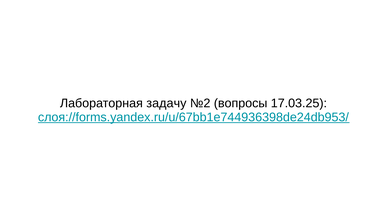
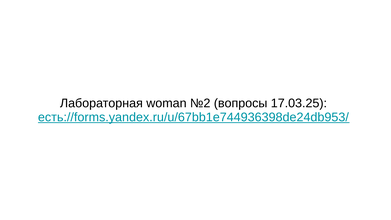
задачу: задачу -> woman
слоя://forms.yandex.ru/u/67bb1e744936398de24db953/: слоя://forms.yandex.ru/u/67bb1e744936398de24db953/ -> есть://forms.yandex.ru/u/67bb1e744936398de24db953/
